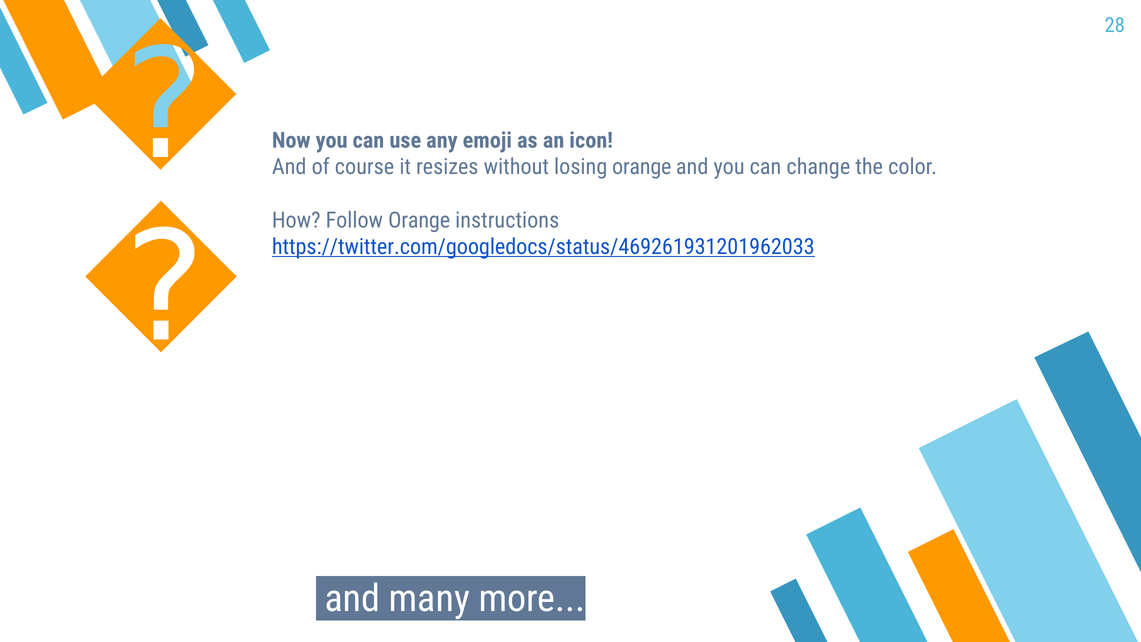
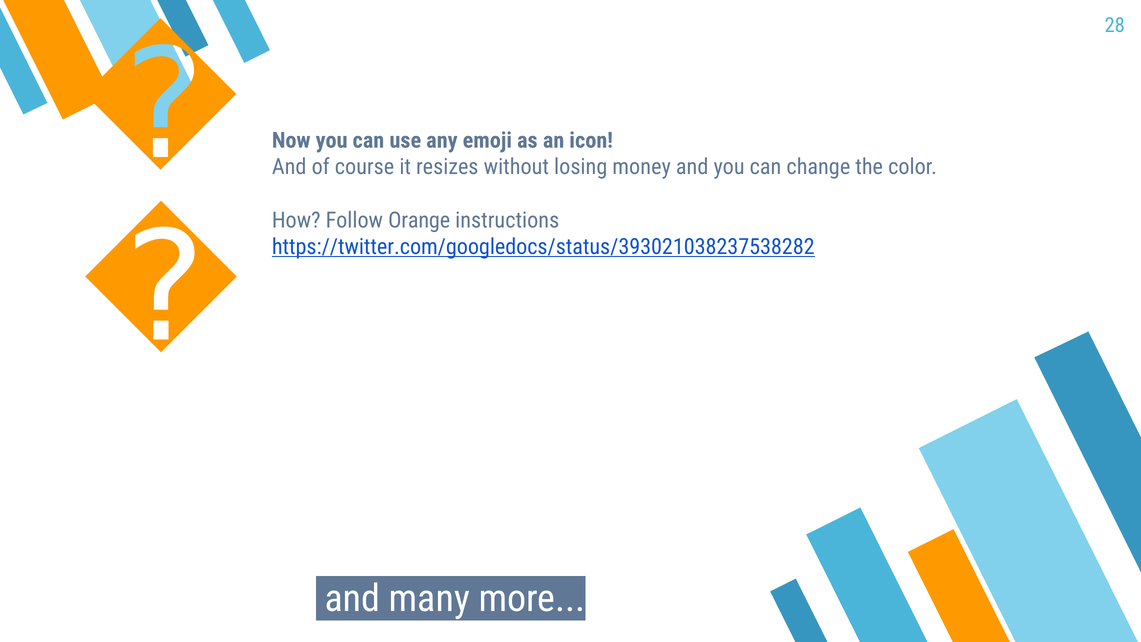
losing orange: orange -> money
https://twitter.com/googledocs/status/469261931201962033: https://twitter.com/googledocs/status/469261931201962033 -> https://twitter.com/googledocs/status/393021038237538282
